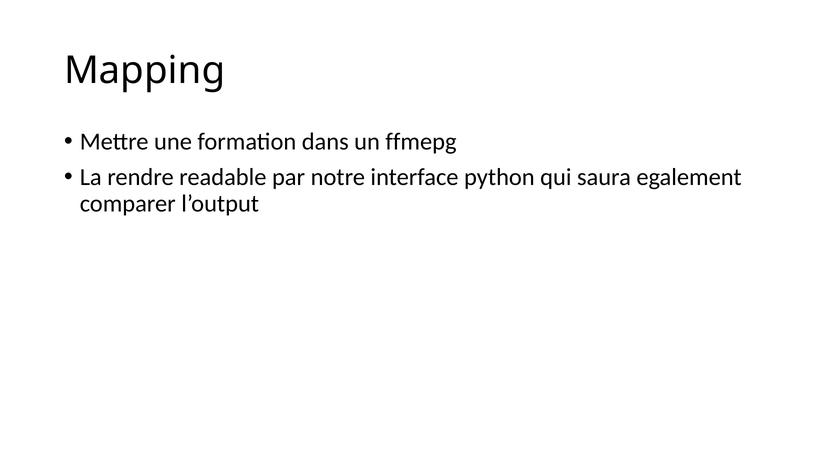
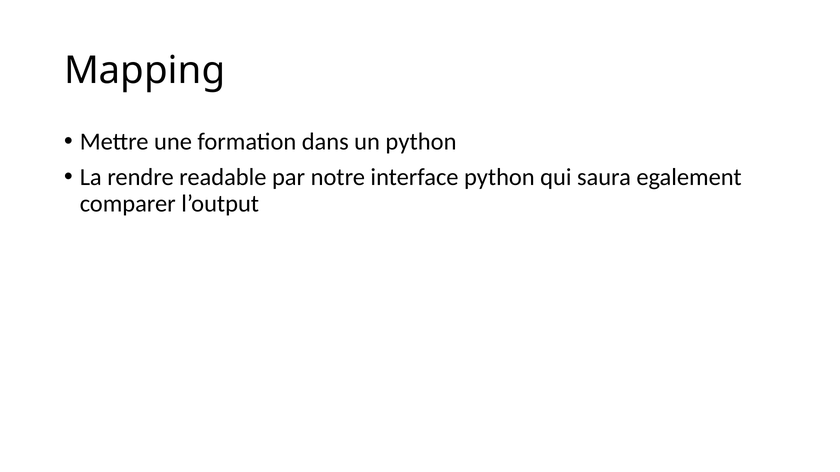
un ffmepg: ffmepg -> python
